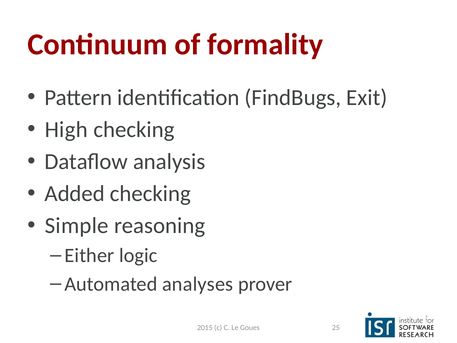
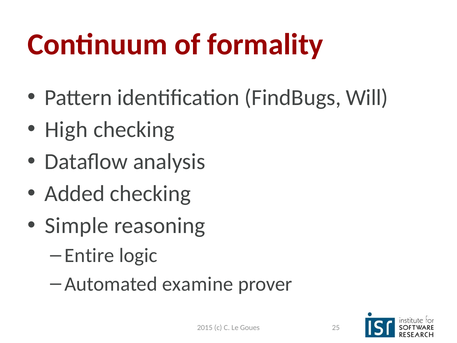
Exit: Exit -> Will
Either: Either -> Entire
analyses: analyses -> examine
